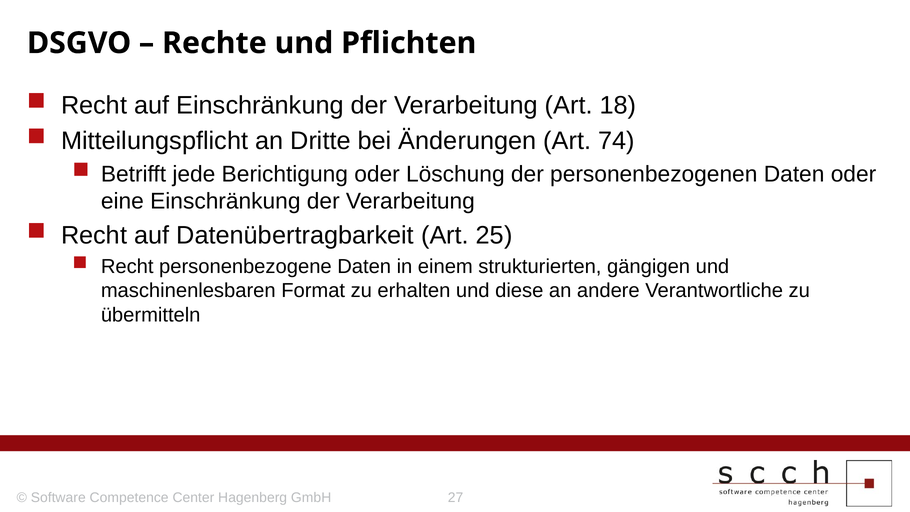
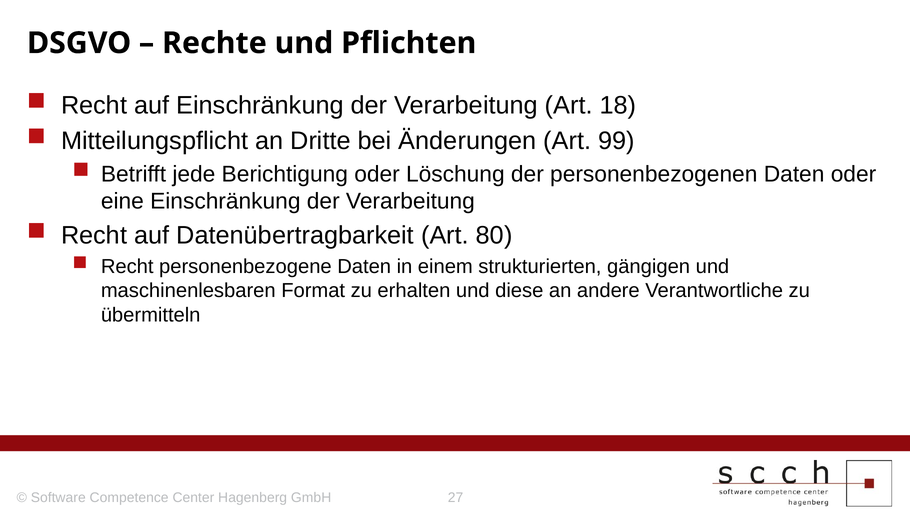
74: 74 -> 99
25: 25 -> 80
